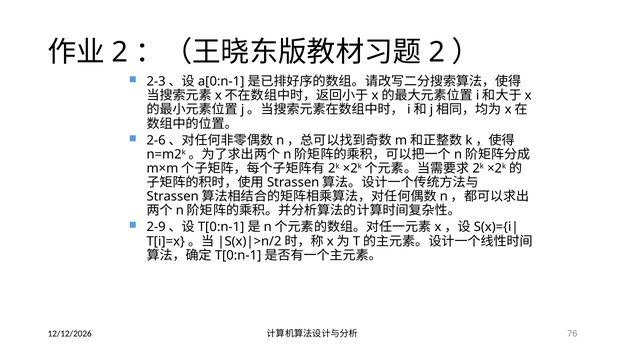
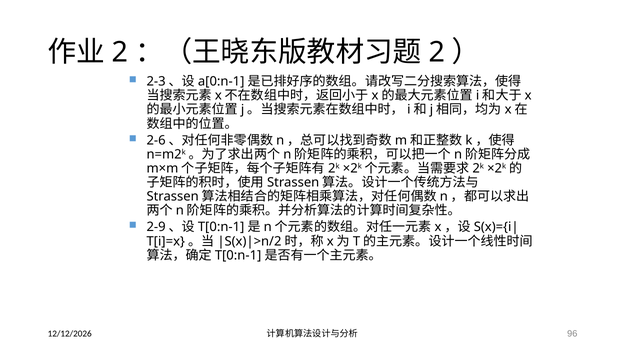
76: 76 -> 96
